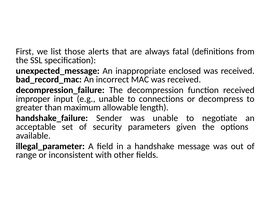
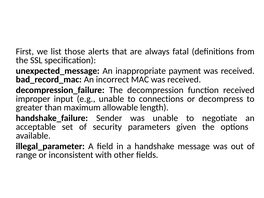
enclosed: enclosed -> payment
